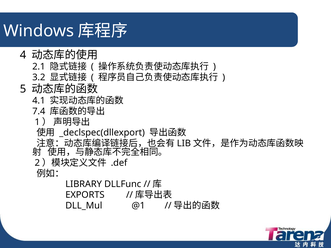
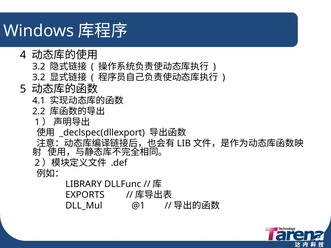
2.1 at (39, 67): 2.1 -> 3.2
7.4: 7.4 -> 2.2
